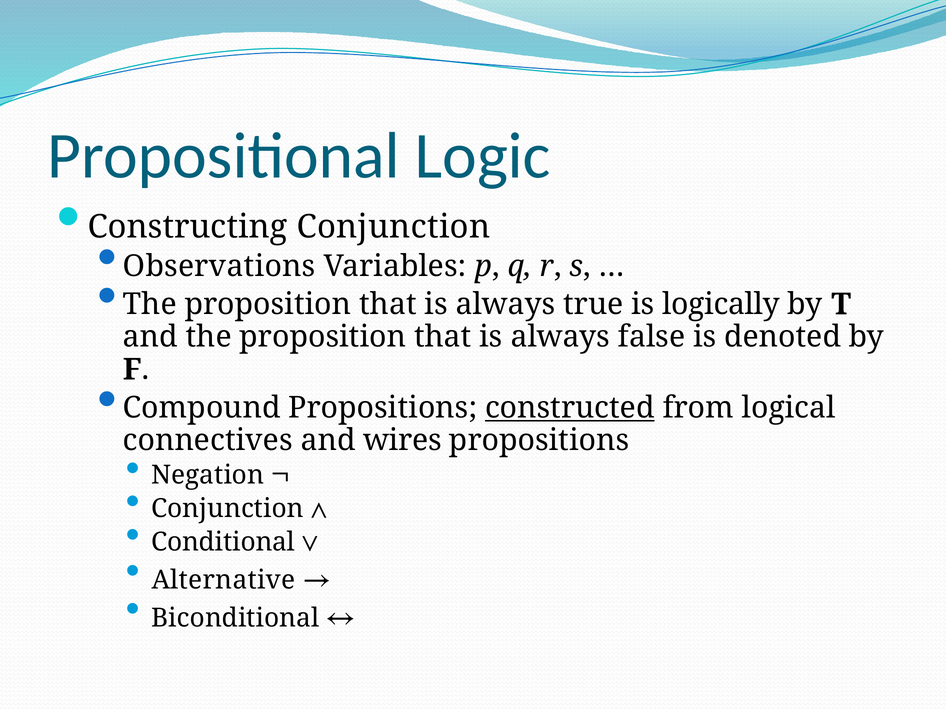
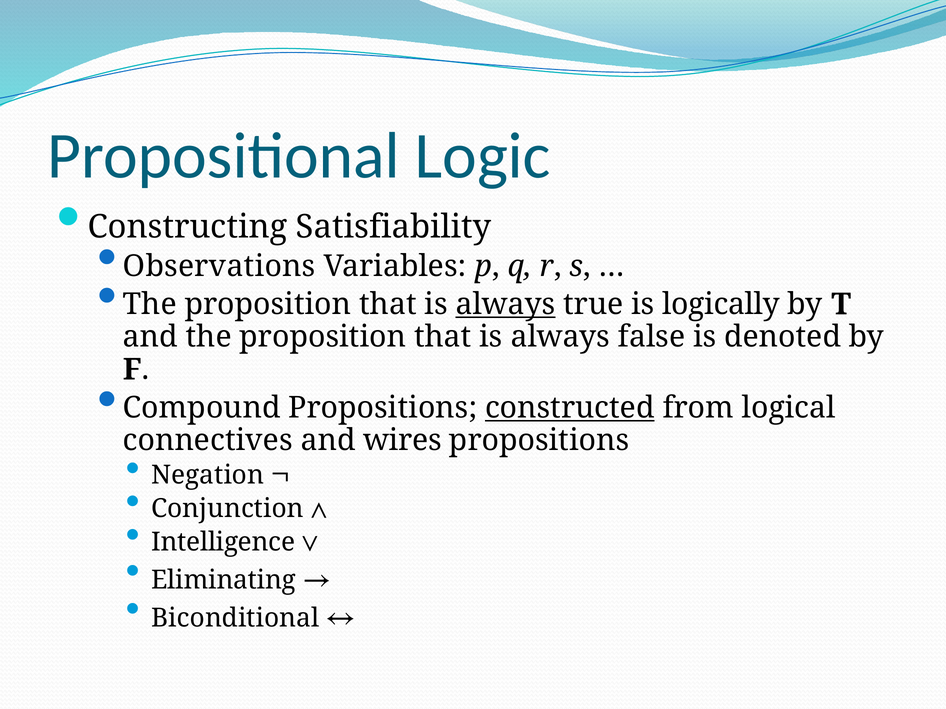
Constructing Conjunction: Conjunction -> Satisfiability
always at (505, 305) underline: none -> present
Conditional: Conditional -> Intelligence
Alternative: Alternative -> Eliminating
